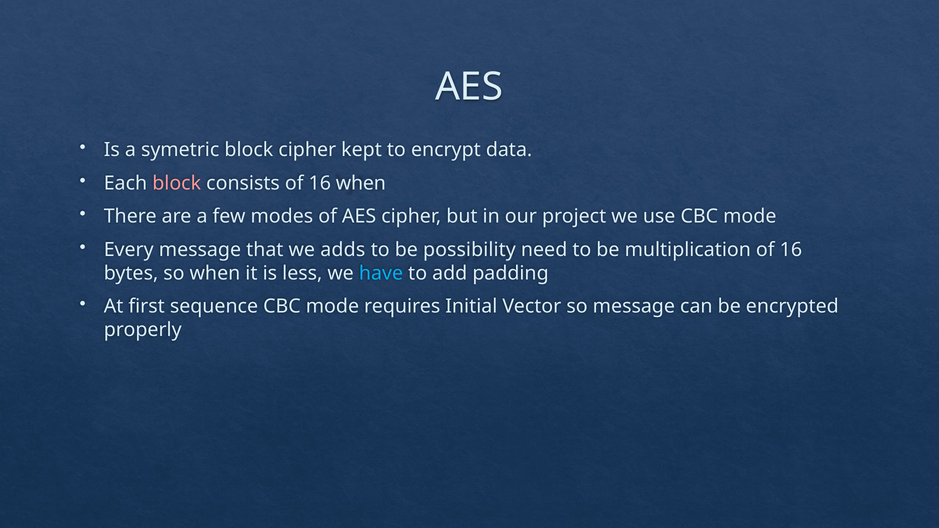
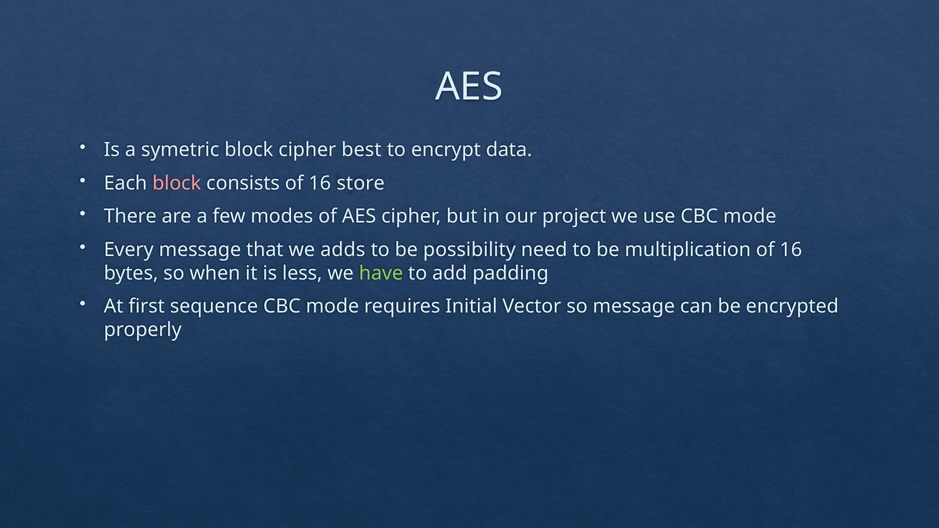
kept: kept -> best
16 when: when -> store
have colour: light blue -> light green
